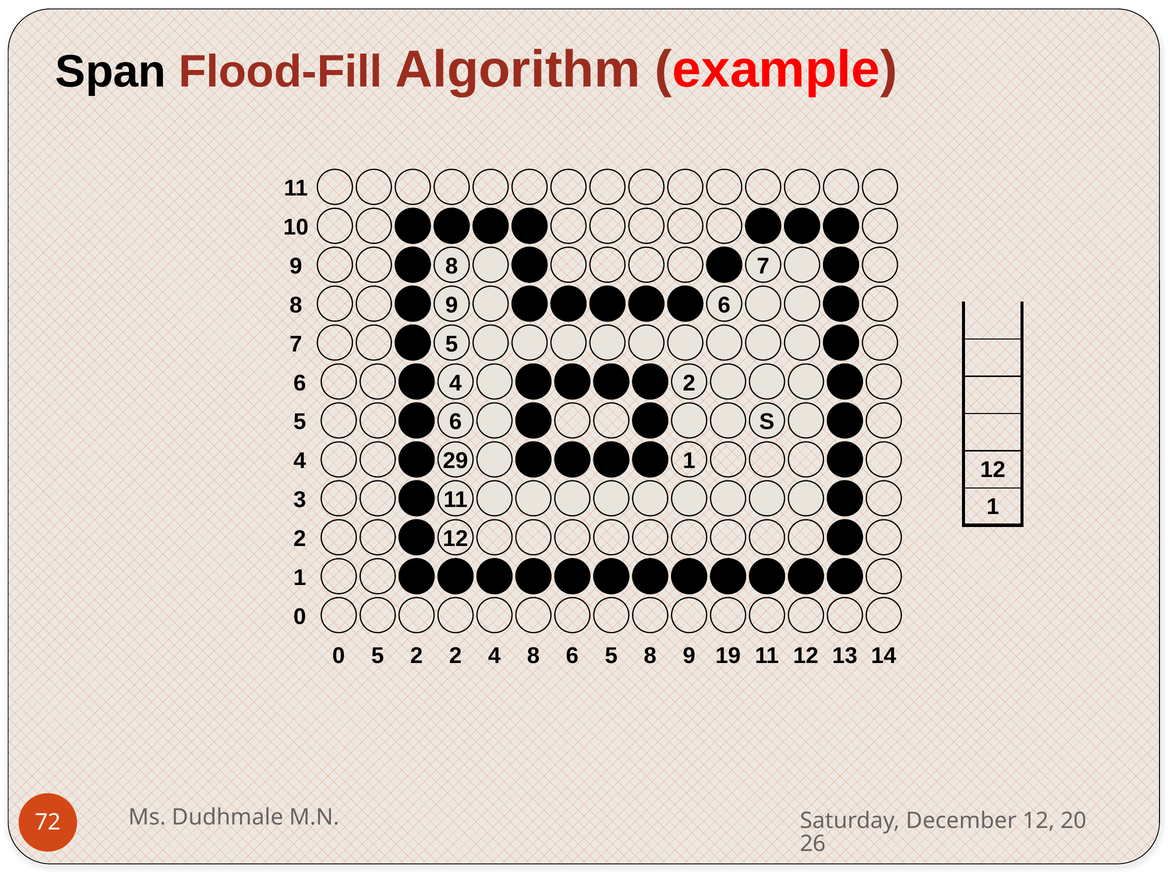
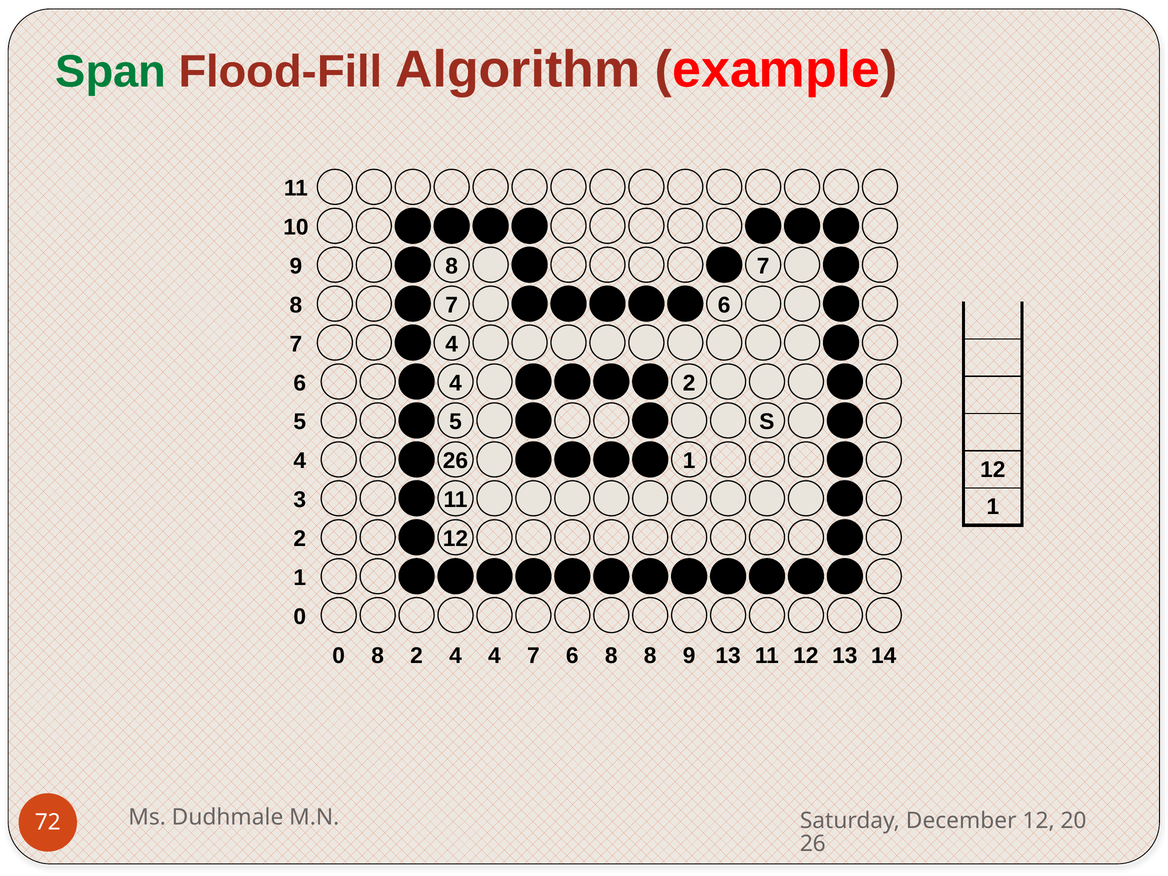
Span colour: black -> green
9 at (452, 305): 9 -> 7
7 5: 5 -> 4
6 at (455, 422): 6 -> 5
4 29: 29 -> 26
0 5: 5 -> 8
2 2: 2 -> 4
4 8: 8 -> 7
6 5: 5 -> 8
9 19: 19 -> 13
